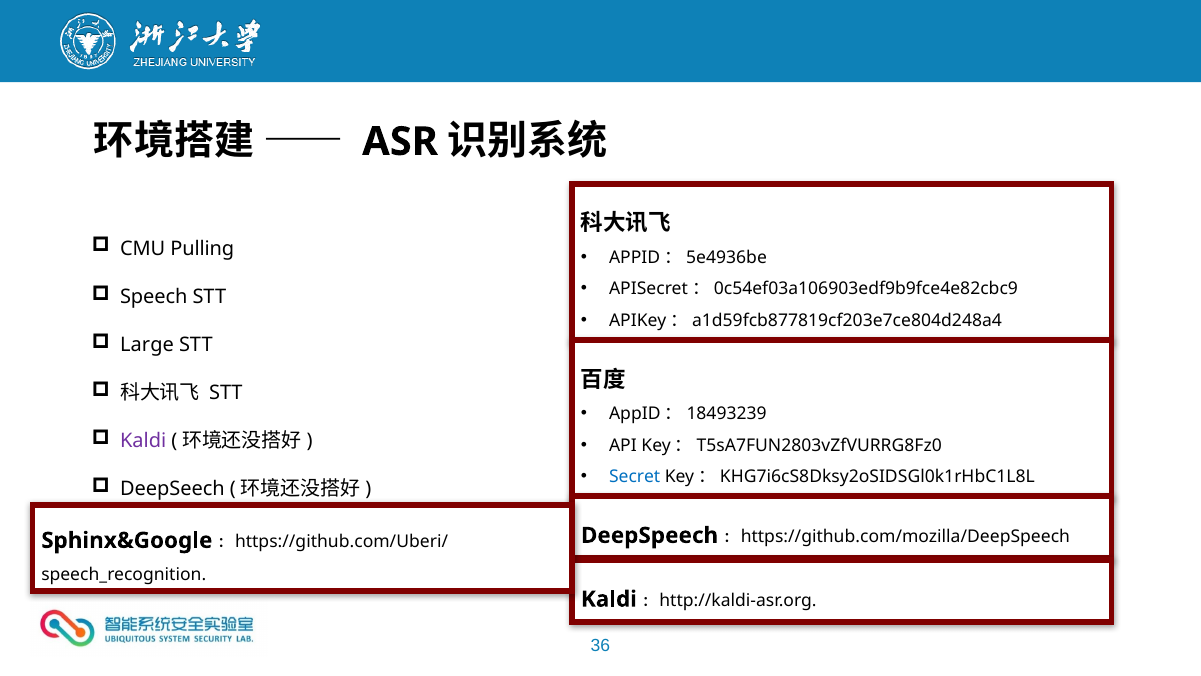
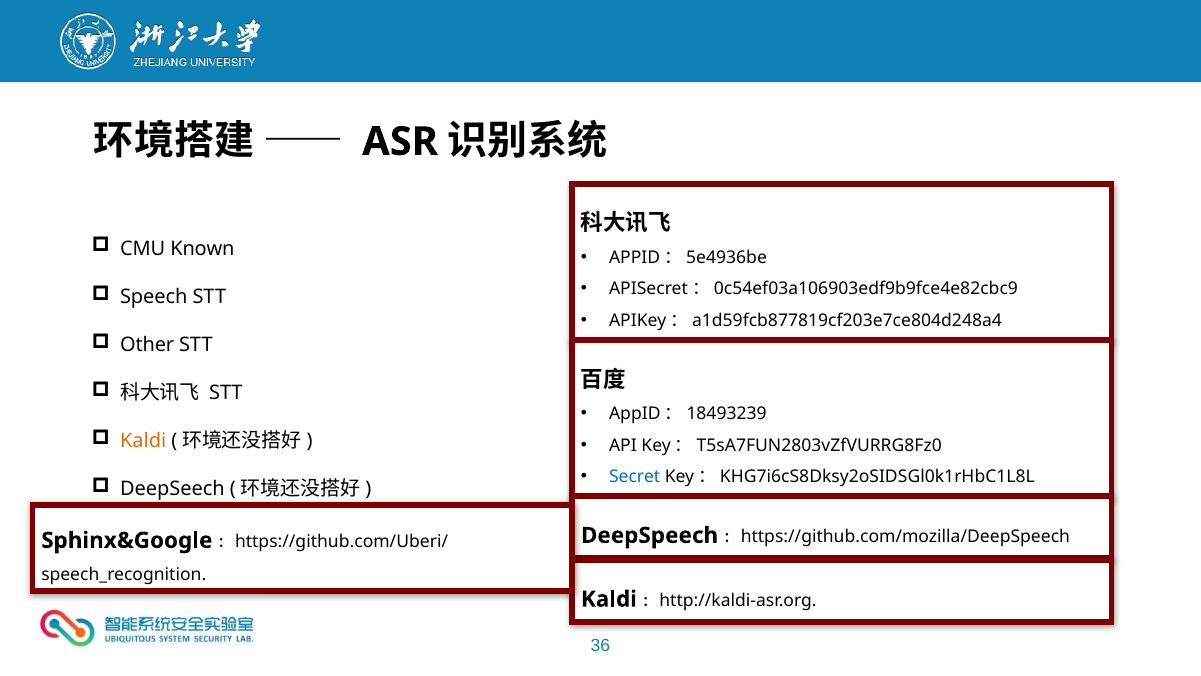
Pulling: Pulling -> Known
Large: Large -> Other
Kaldi colour: purple -> orange
